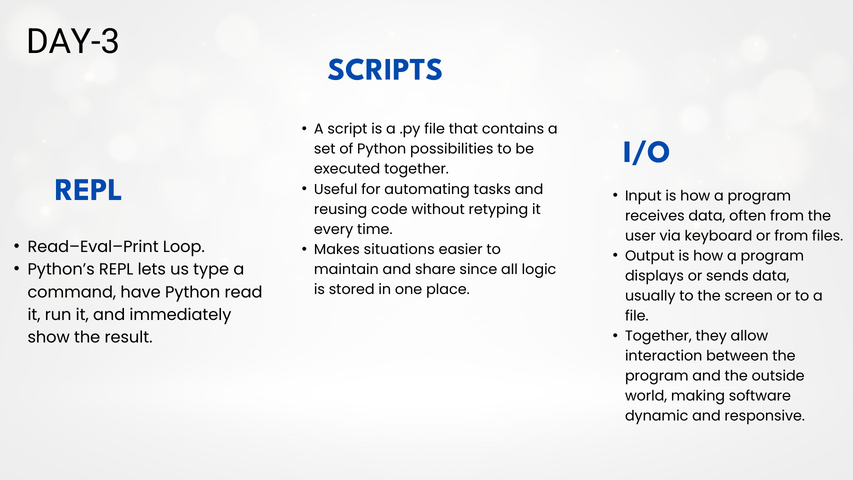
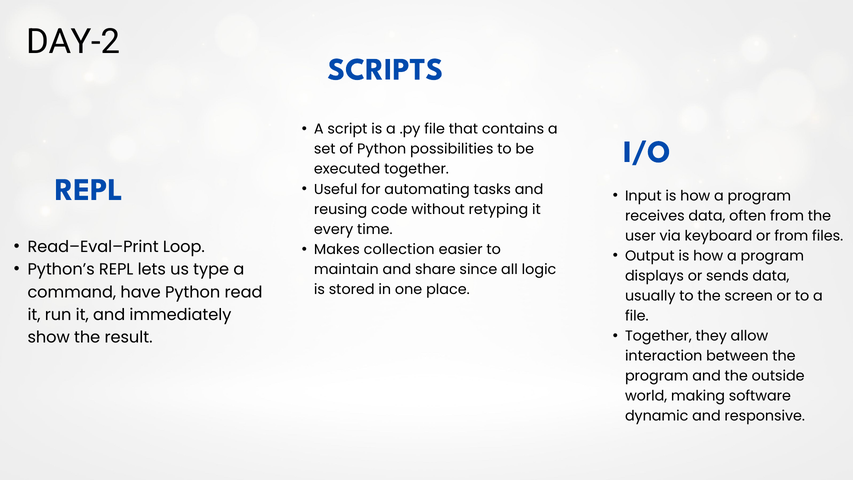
DAY-3: DAY-3 -> DAY-2
situations: situations -> collection
